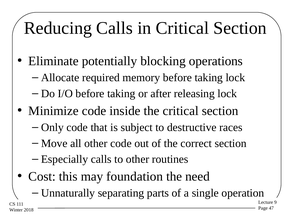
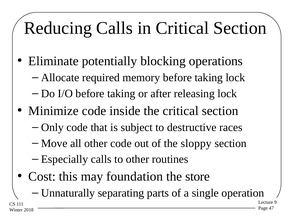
correct: correct -> sloppy
need: need -> store
